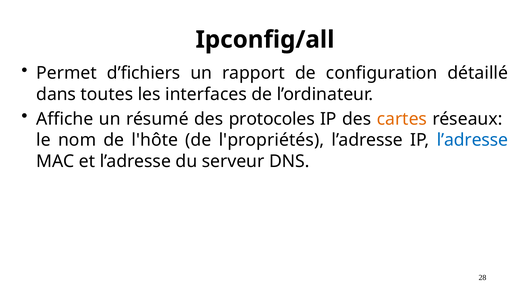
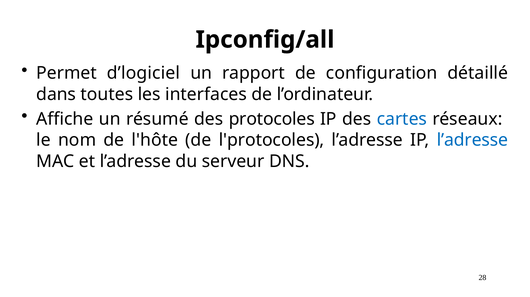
d’ﬁchiers: d’ﬁchiers -> d’logiciel
cartes colour: orange -> blue
l'propriétés: l'propriétés -> l'protocoles
